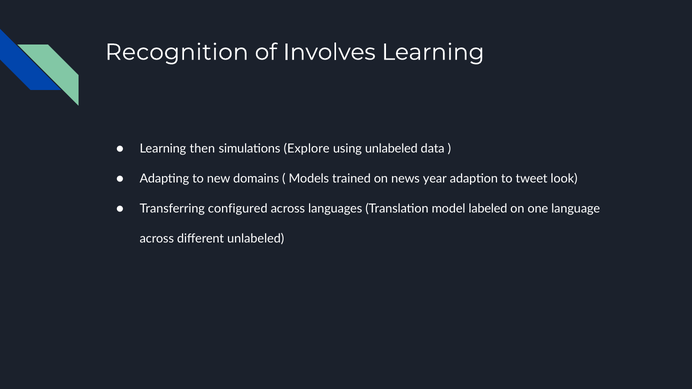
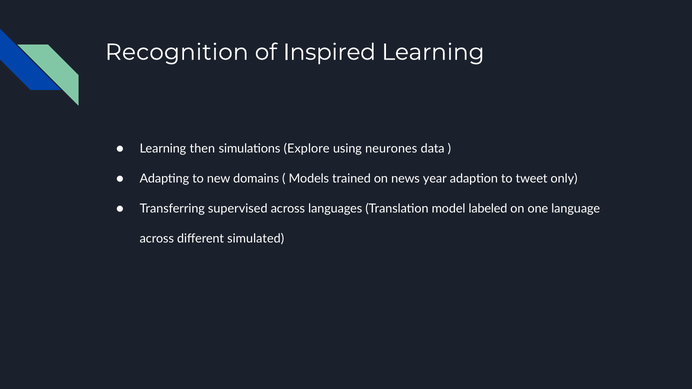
Involves: Involves -> Inspired
using unlabeled: unlabeled -> neurones
look: look -> only
configured: configured -> supervised
different unlabeled: unlabeled -> simulated
